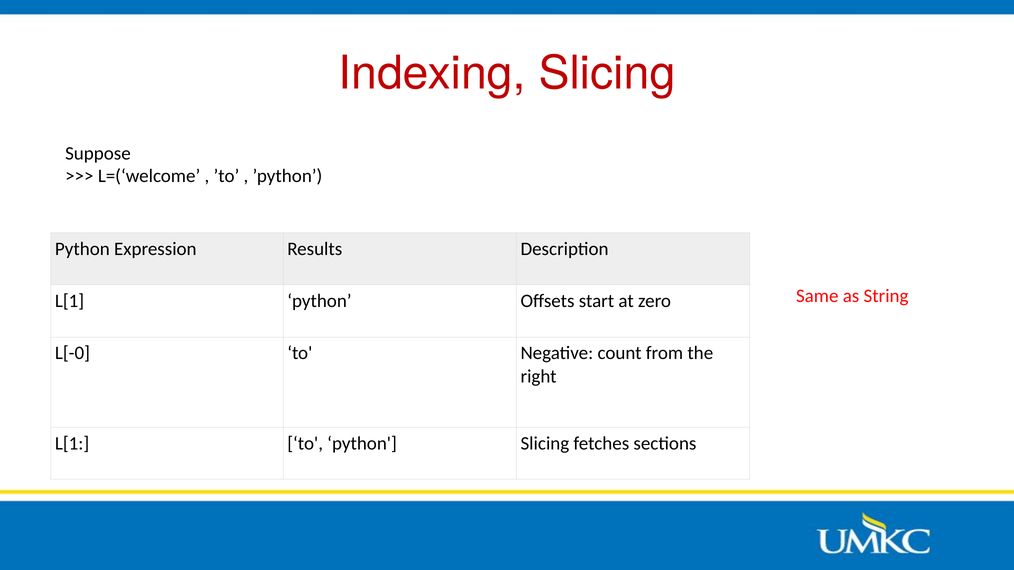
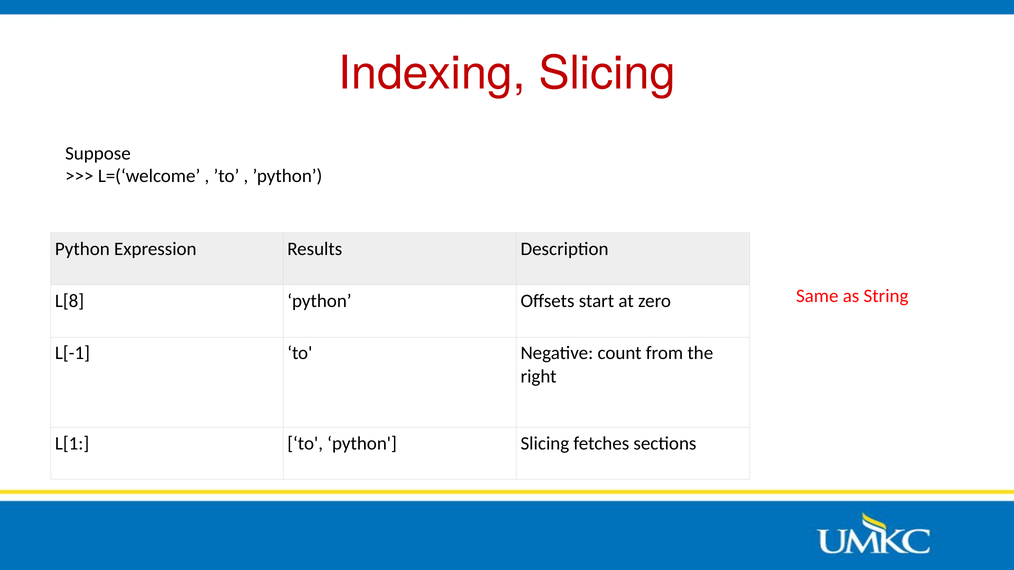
L[1 at (70, 301): L[1 -> L[8
L[-0: L[-0 -> L[-1
